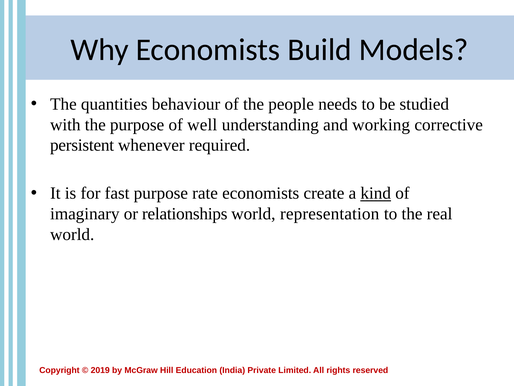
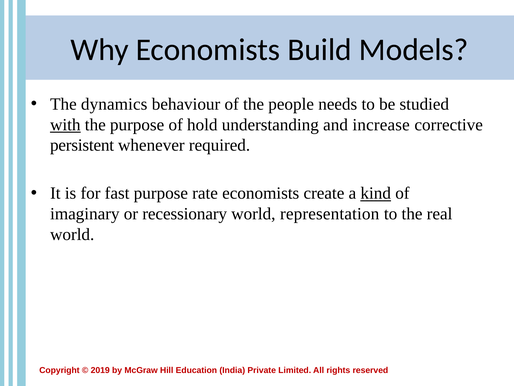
quantities: quantities -> dynamics
with underline: none -> present
well: well -> hold
working: working -> increase
relationships: relationships -> recessionary
